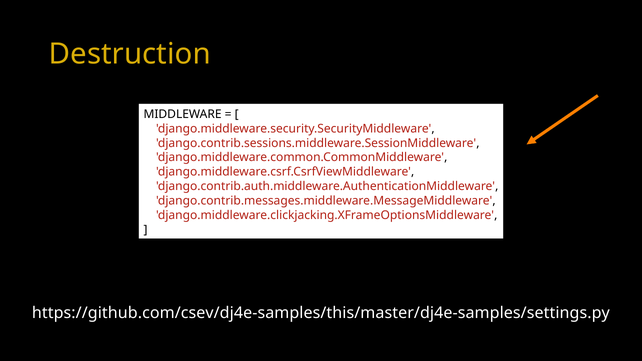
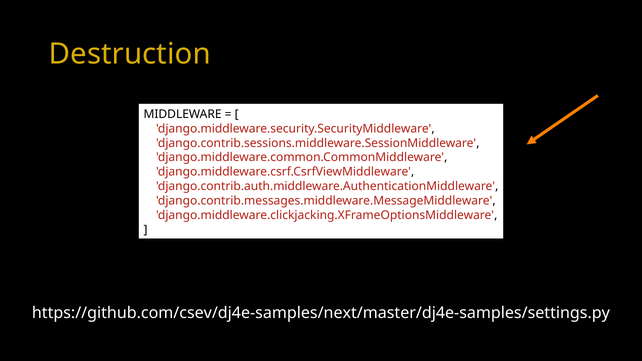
https://github.com/csev/dj4e-samples/this/master/dj4e-samples/settings.py: https://github.com/csev/dj4e-samples/this/master/dj4e-samples/settings.py -> https://github.com/csev/dj4e-samples/next/master/dj4e-samples/settings.py
